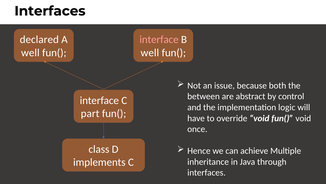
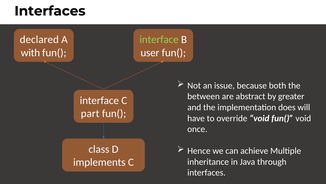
interface at (159, 39) colour: pink -> light green
well at (30, 53): well -> with
well at (150, 53): well -> user
control: control -> greater
logic: logic -> does
